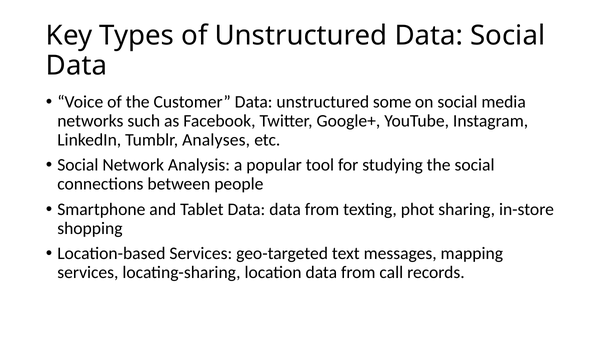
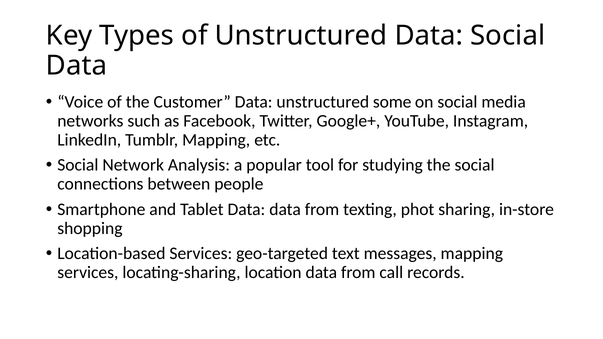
Tumblr Analyses: Analyses -> Mapping
